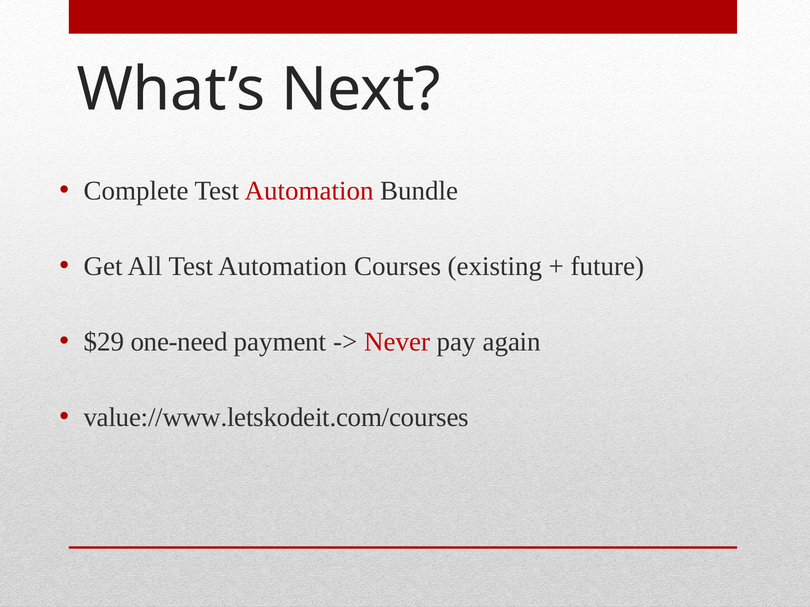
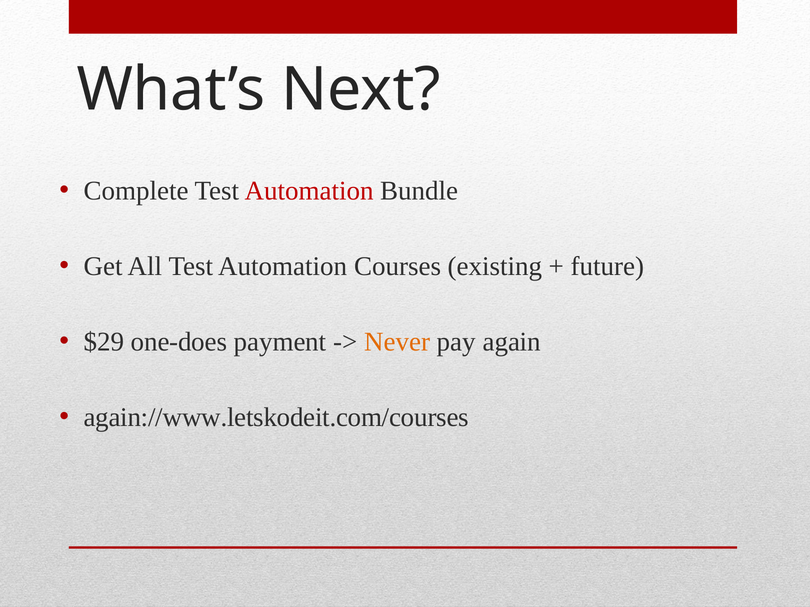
one-need: one-need -> one-does
Never colour: red -> orange
value://www.letskodeit.com/courses: value://www.letskodeit.com/courses -> again://www.letskodeit.com/courses
